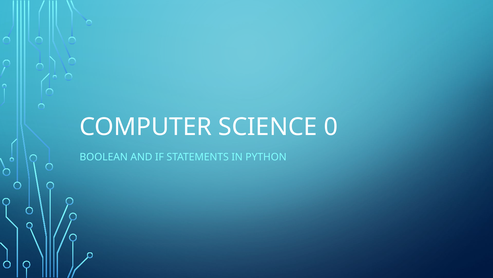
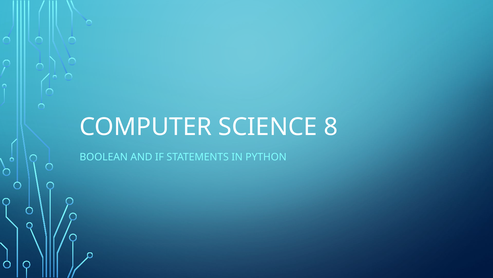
0: 0 -> 8
